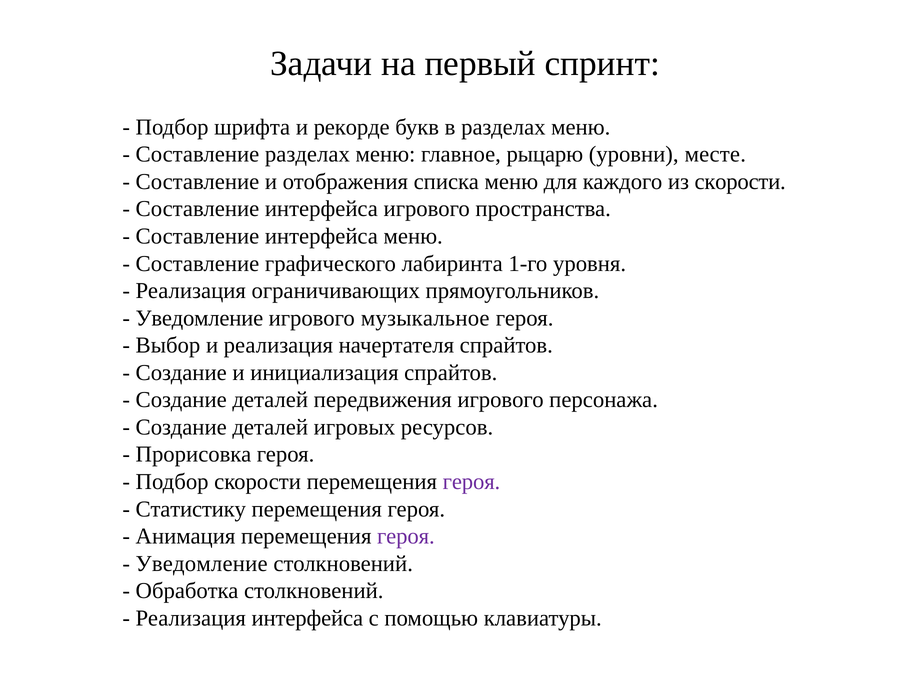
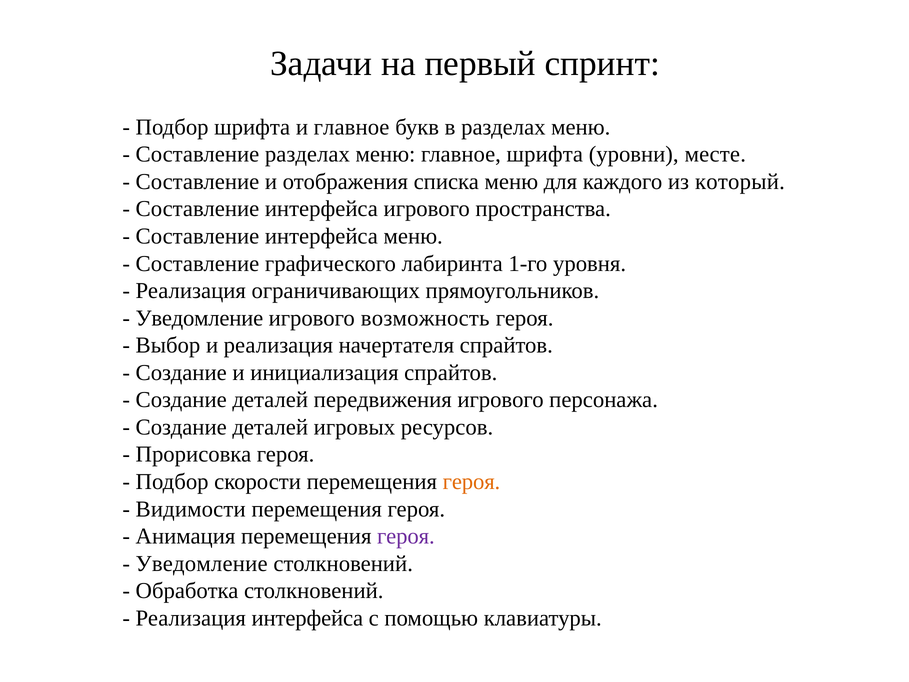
и рекорде: рекорде -> главное
главное рыцарю: рыцарю -> шрифта
из скорости: скорости -> который
музыкальное: музыкальное -> возможность
героя at (472, 482) colour: purple -> orange
Статистику: Статистику -> Видимости
